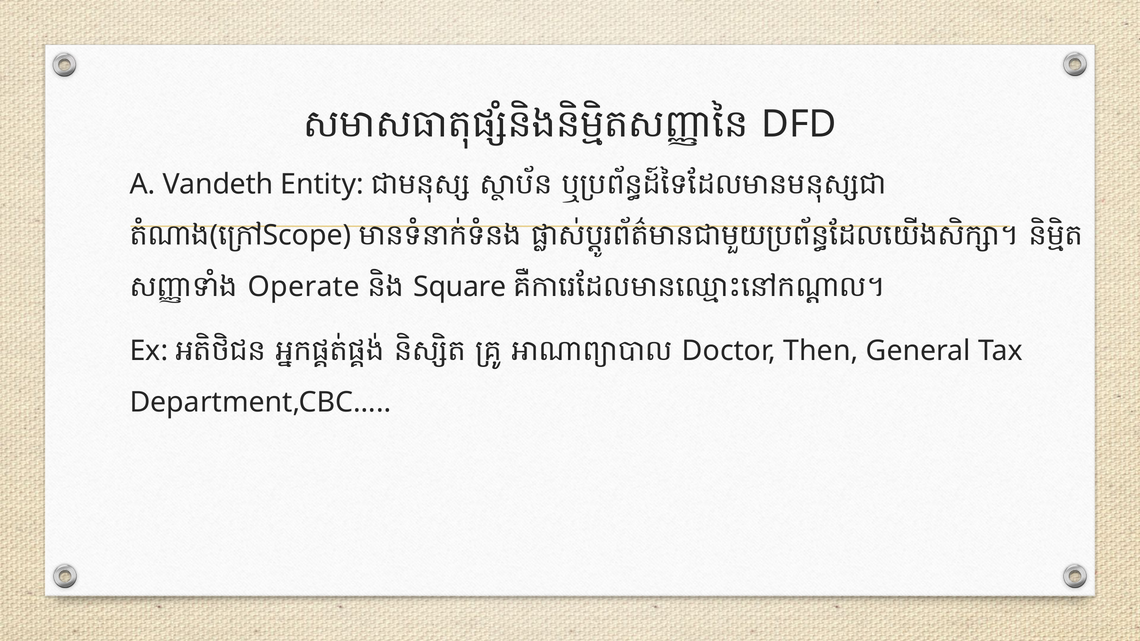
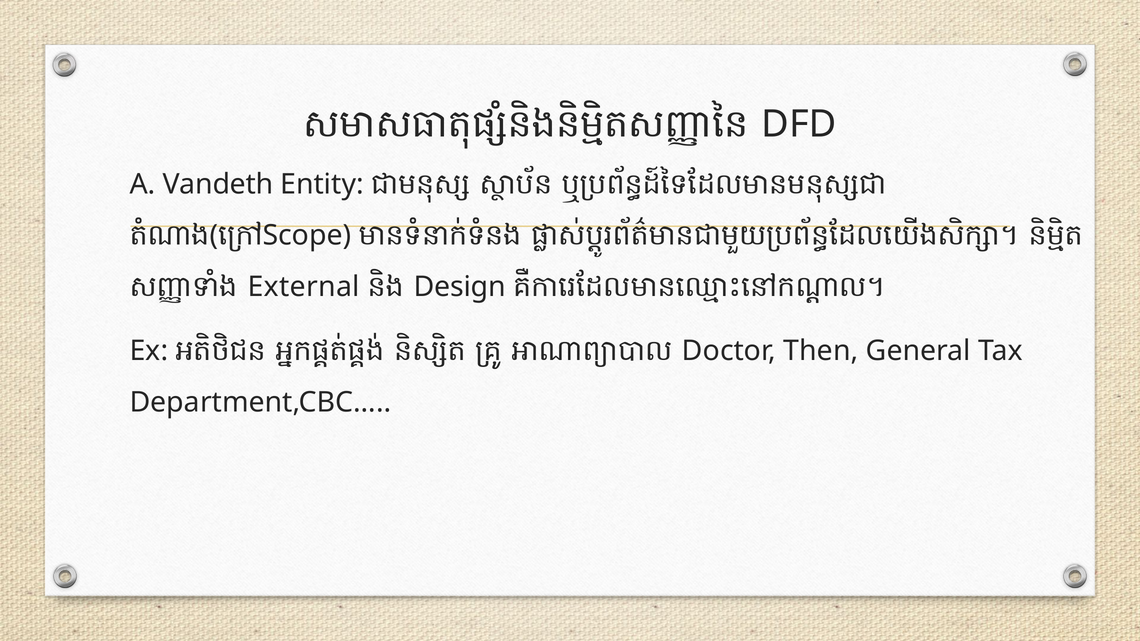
Operate: Operate -> External
Square: Square -> Design
